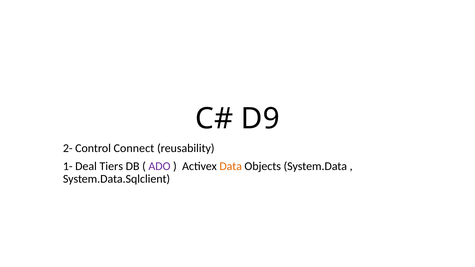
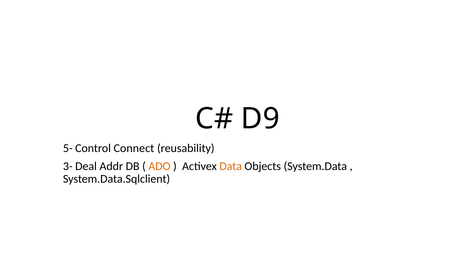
2-: 2- -> 5-
1-: 1- -> 3-
Tiers: Tiers -> Addr
ADO colour: purple -> orange
